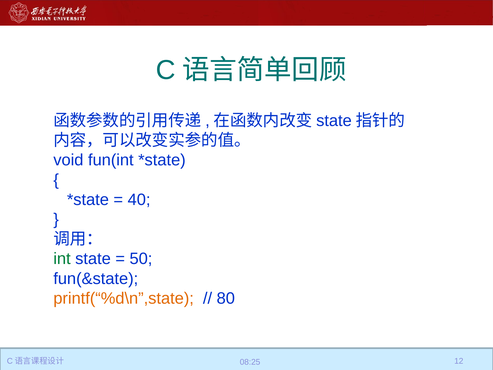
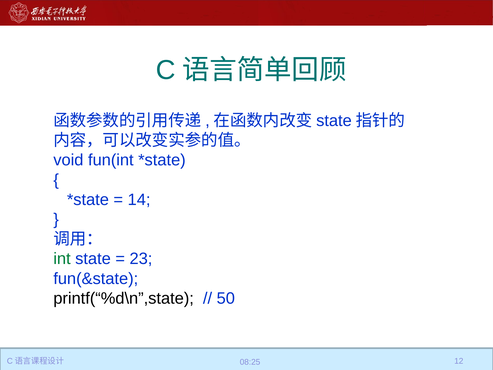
40: 40 -> 14
50: 50 -> 23
printf(“%d\n”,state colour: orange -> black
80: 80 -> 50
